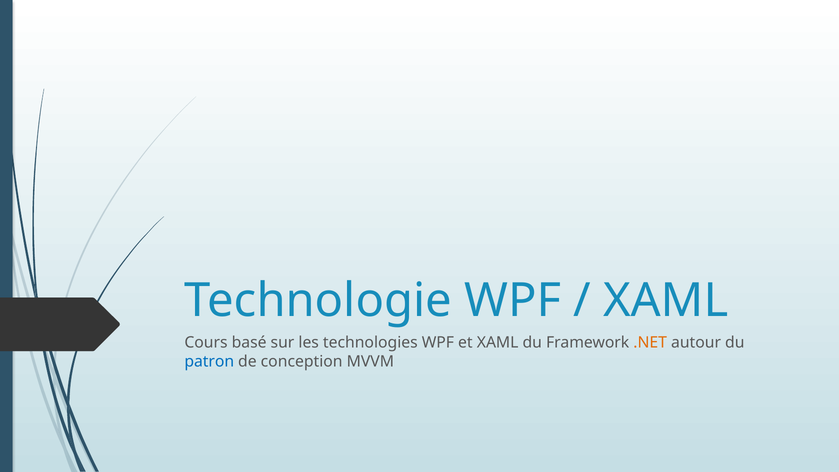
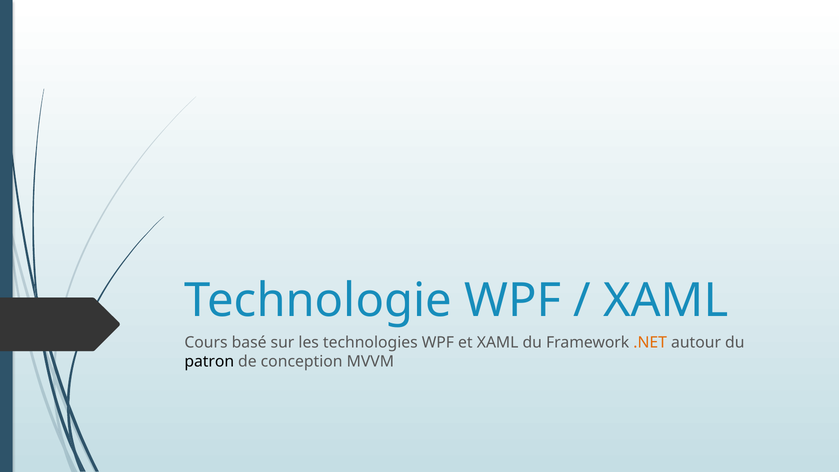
patron colour: blue -> black
